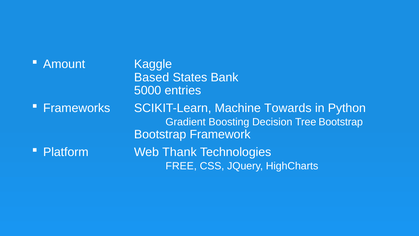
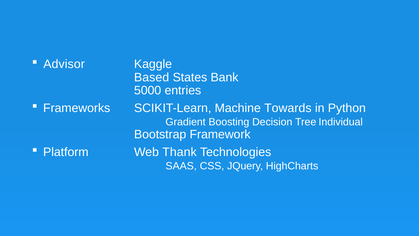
Amount: Amount -> Advisor
Tree Bootstrap: Bootstrap -> Individual
FREE: FREE -> SAAS
